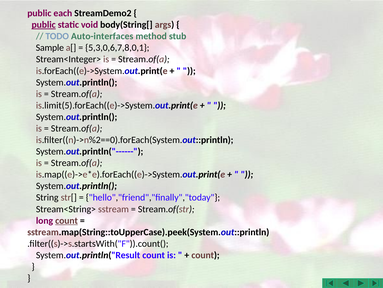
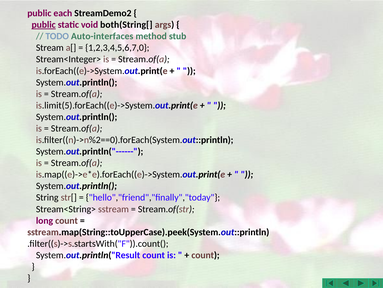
body(String[: body(String[ -> both(String[
Sample: Sample -> Stream
5,3,0,6,7,8,0,1: 5,3,0,6,7,8,0,1 -> 1,2,3,4,5,6,7,0
count at (67, 220) underline: present -> none
